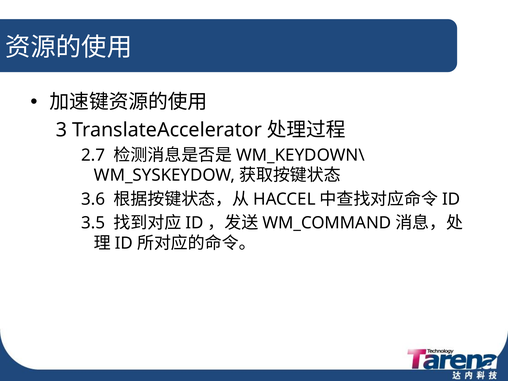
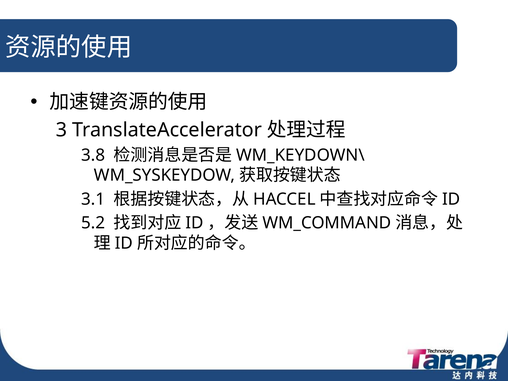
2.7: 2.7 -> 3.8
3.6: 3.6 -> 3.1
3.5: 3.5 -> 5.2
